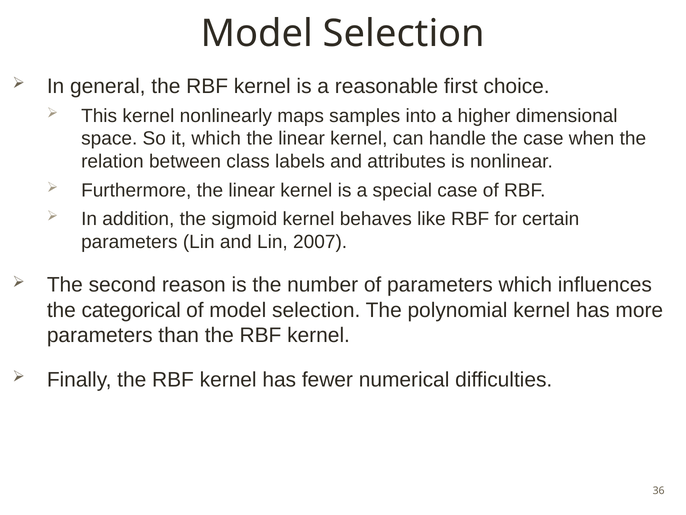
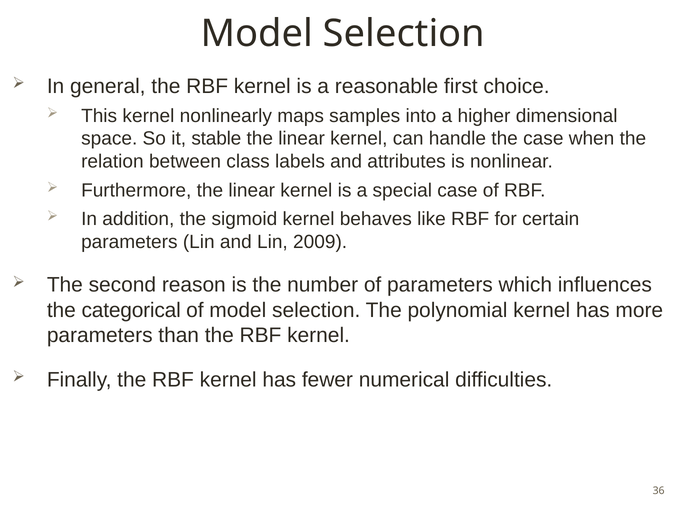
it which: which -> stable
2007: 2007 -> 2009
